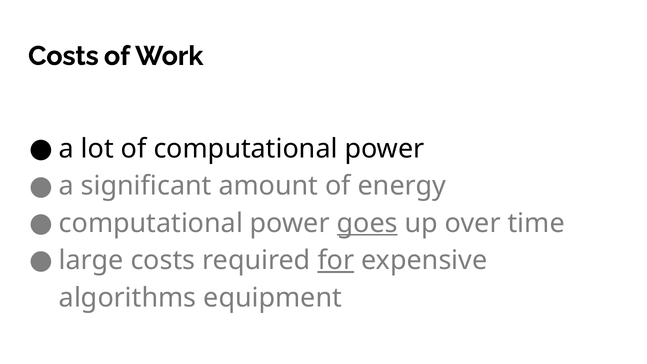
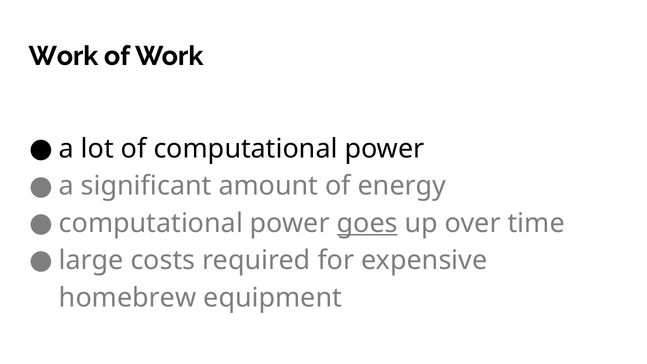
Costs at (63, 56): Costs -> Work
for underline: present -> none
algorithms: algorithms -> homebrew
